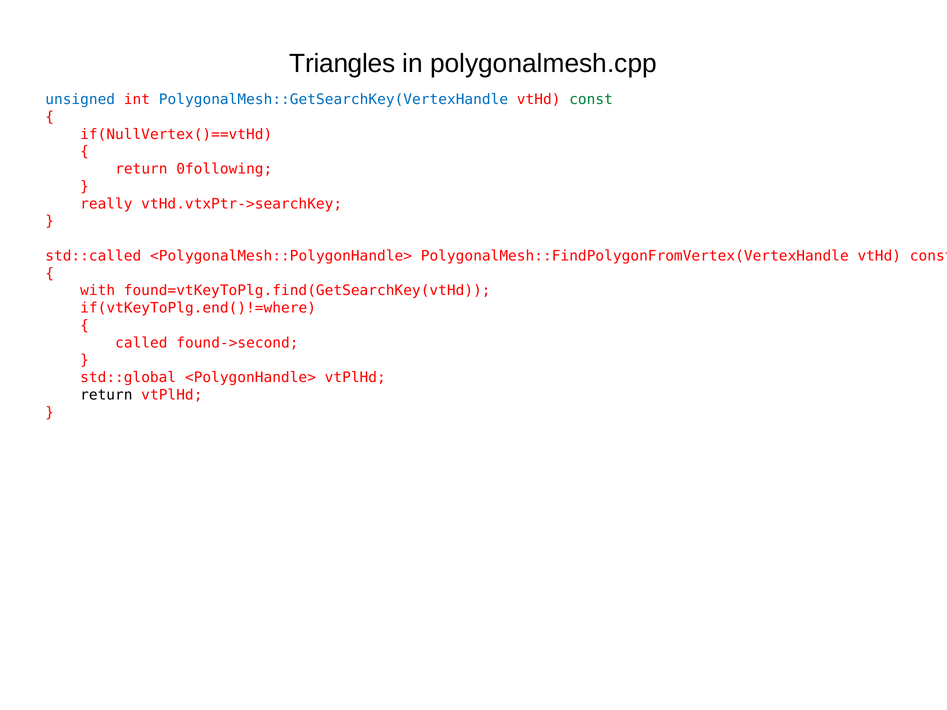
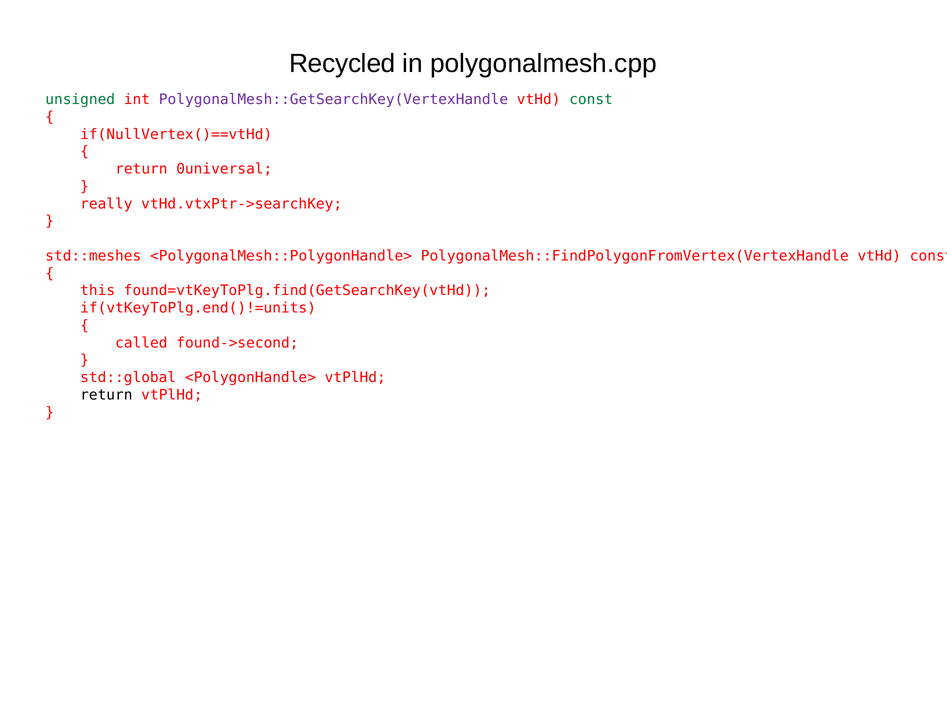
Triangles: Triangles -> Recycled
unsigned colour: blue -> green
PolygonalMesh::GetSearchKey(VertexHandle colour: blue -> purple
0following: 0following -> 0universal
std::called: std::called -> std::meshes
with: with -> this
if(vtKeyToPlg.end()!=where: if(vtKeyToPlg.end()!=where -> if(vtKeyToPlg.end()!=units
